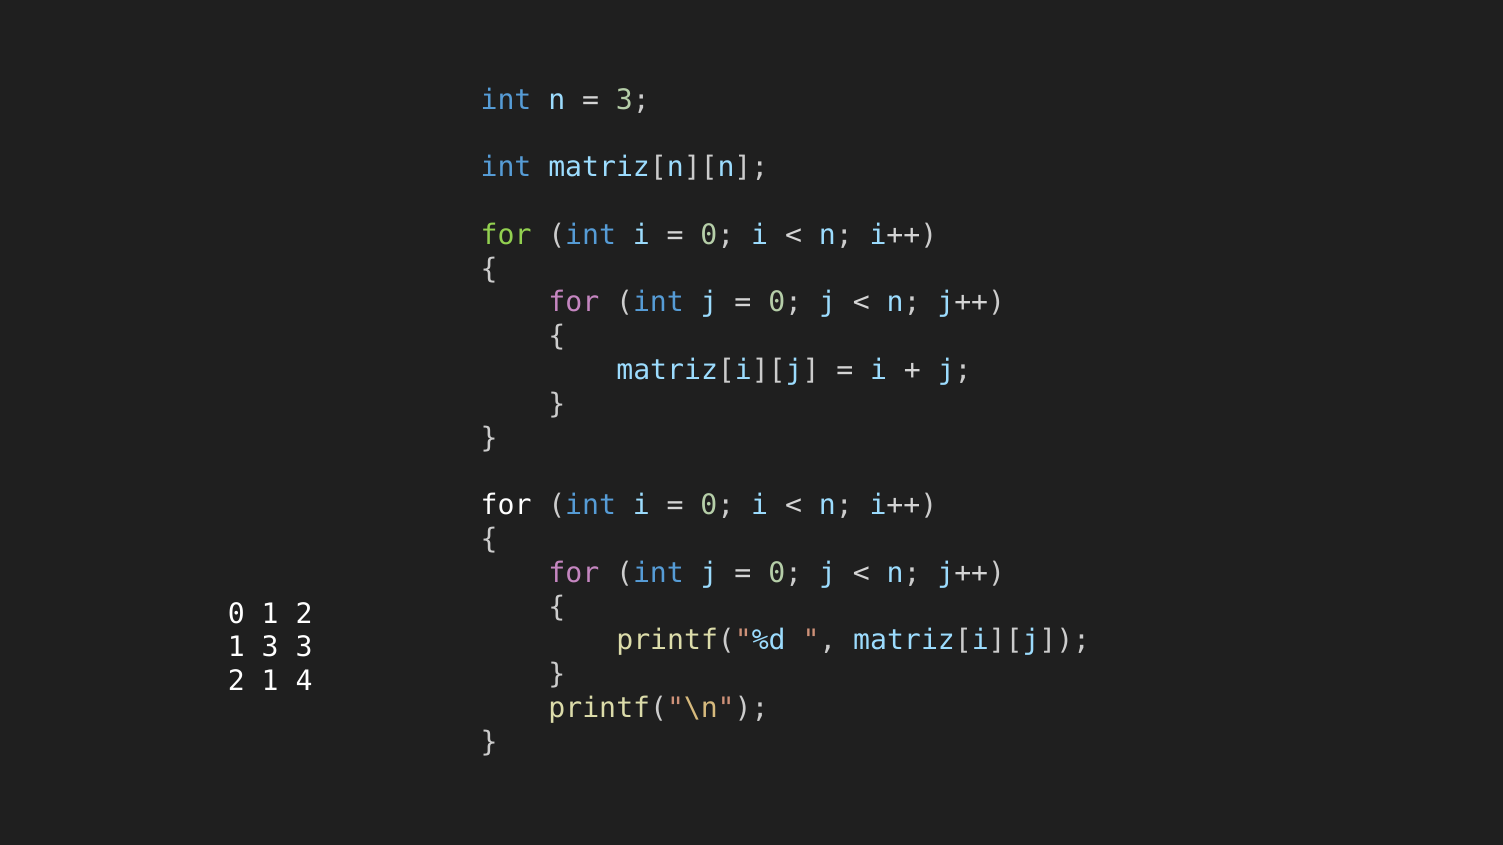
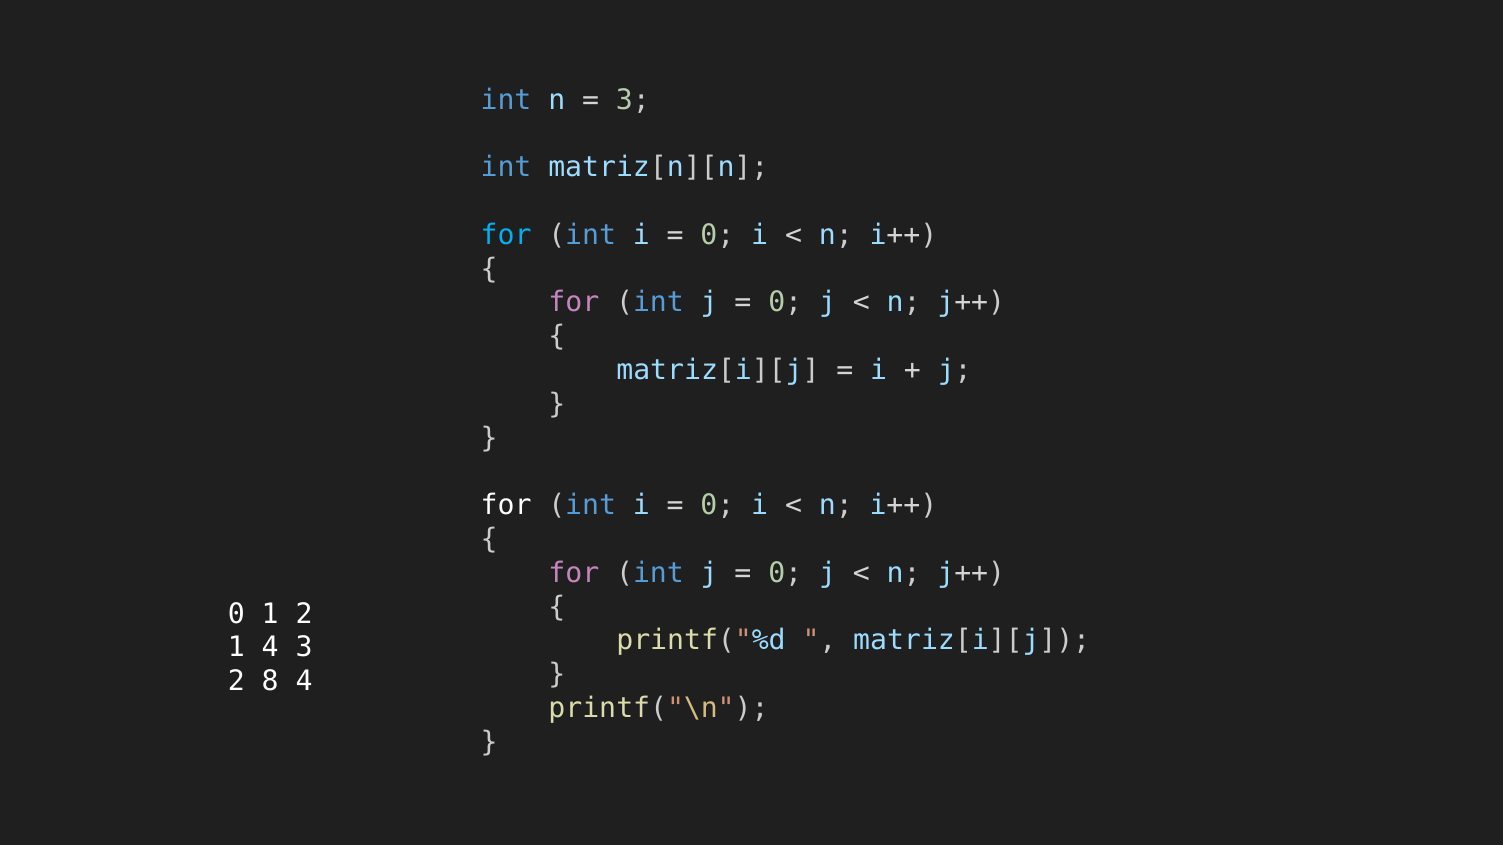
for at (506, 235) colour: light green -> light blue
1 3: 3 -> 4
1 at (270, 682): 1 -> 8
